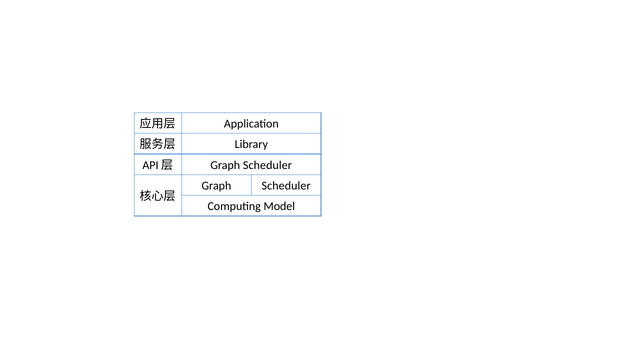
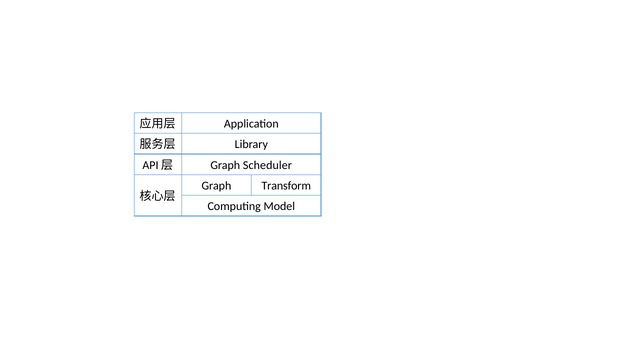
Scheduler at (286, 186): Scheduler -> Transform
